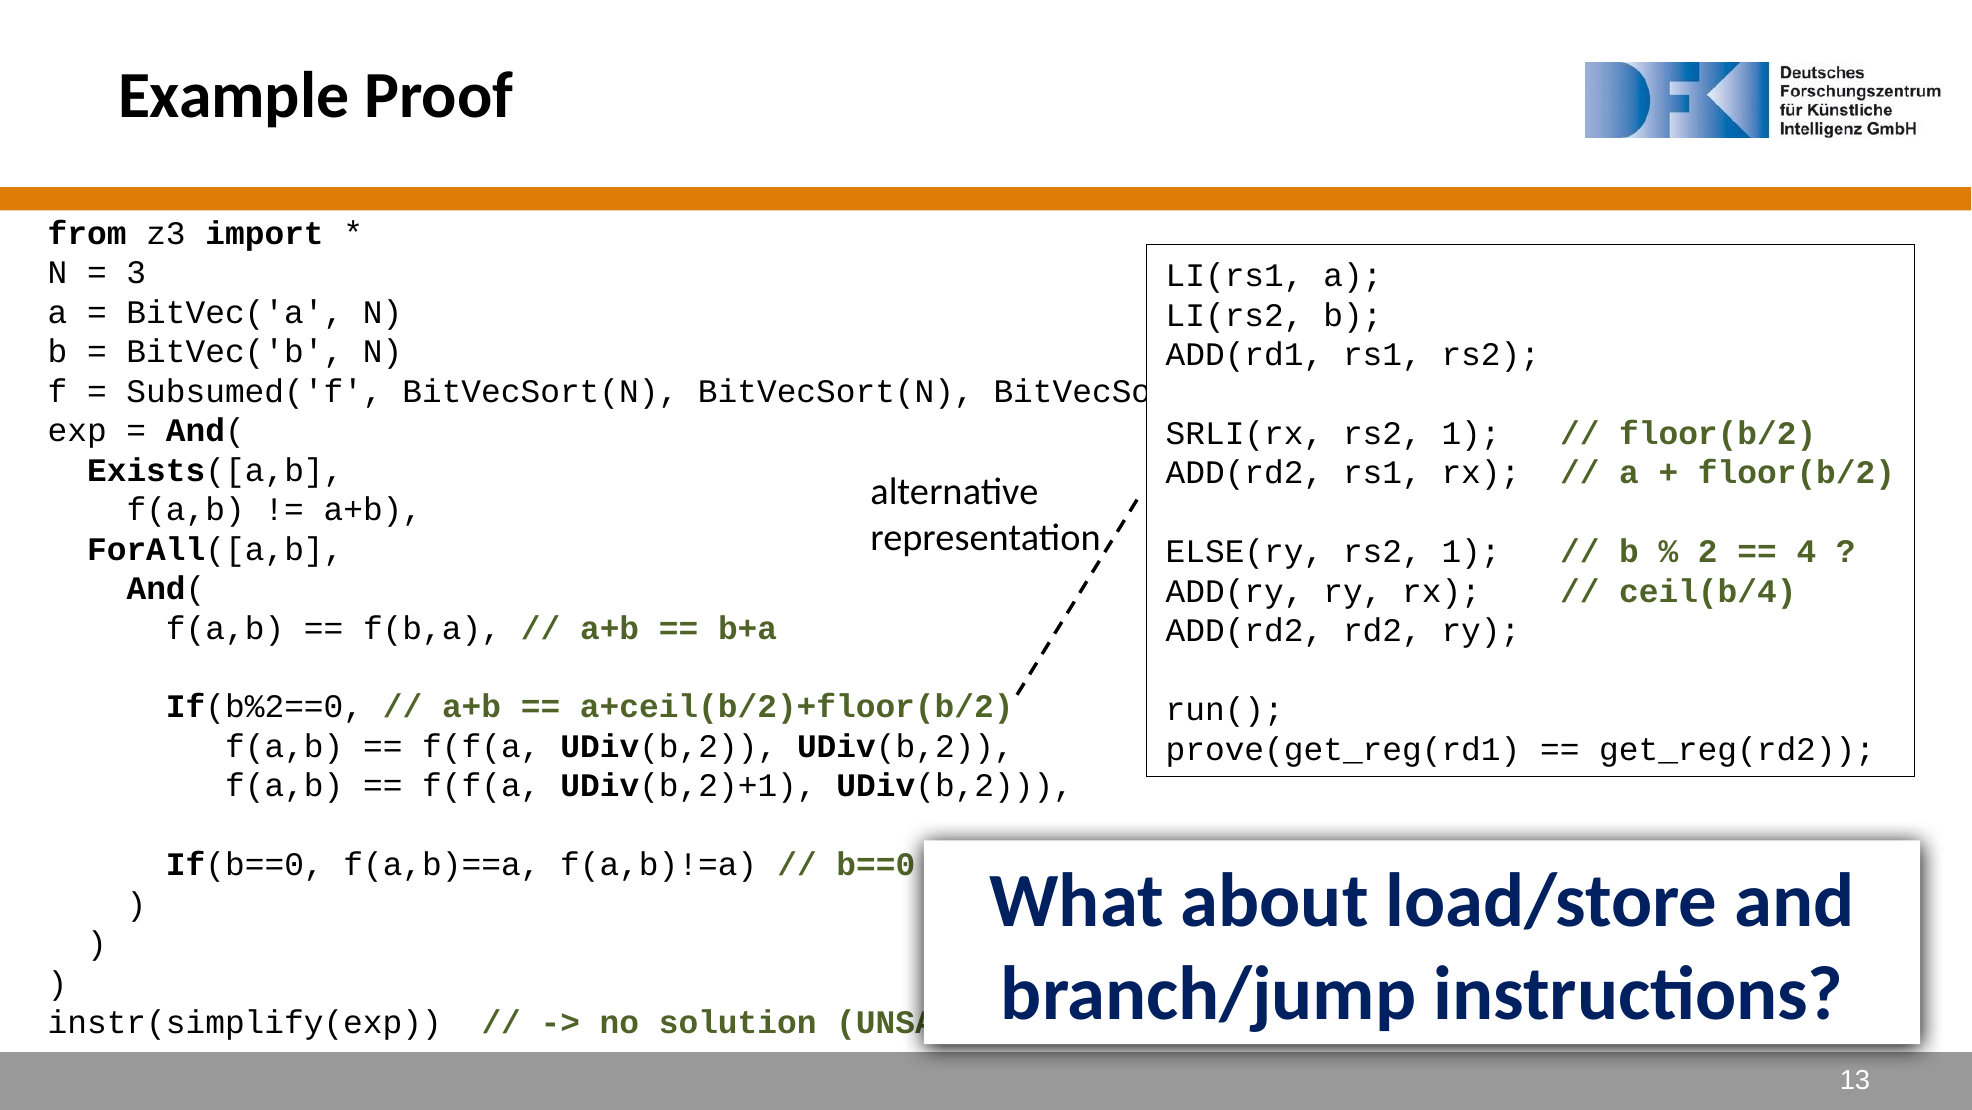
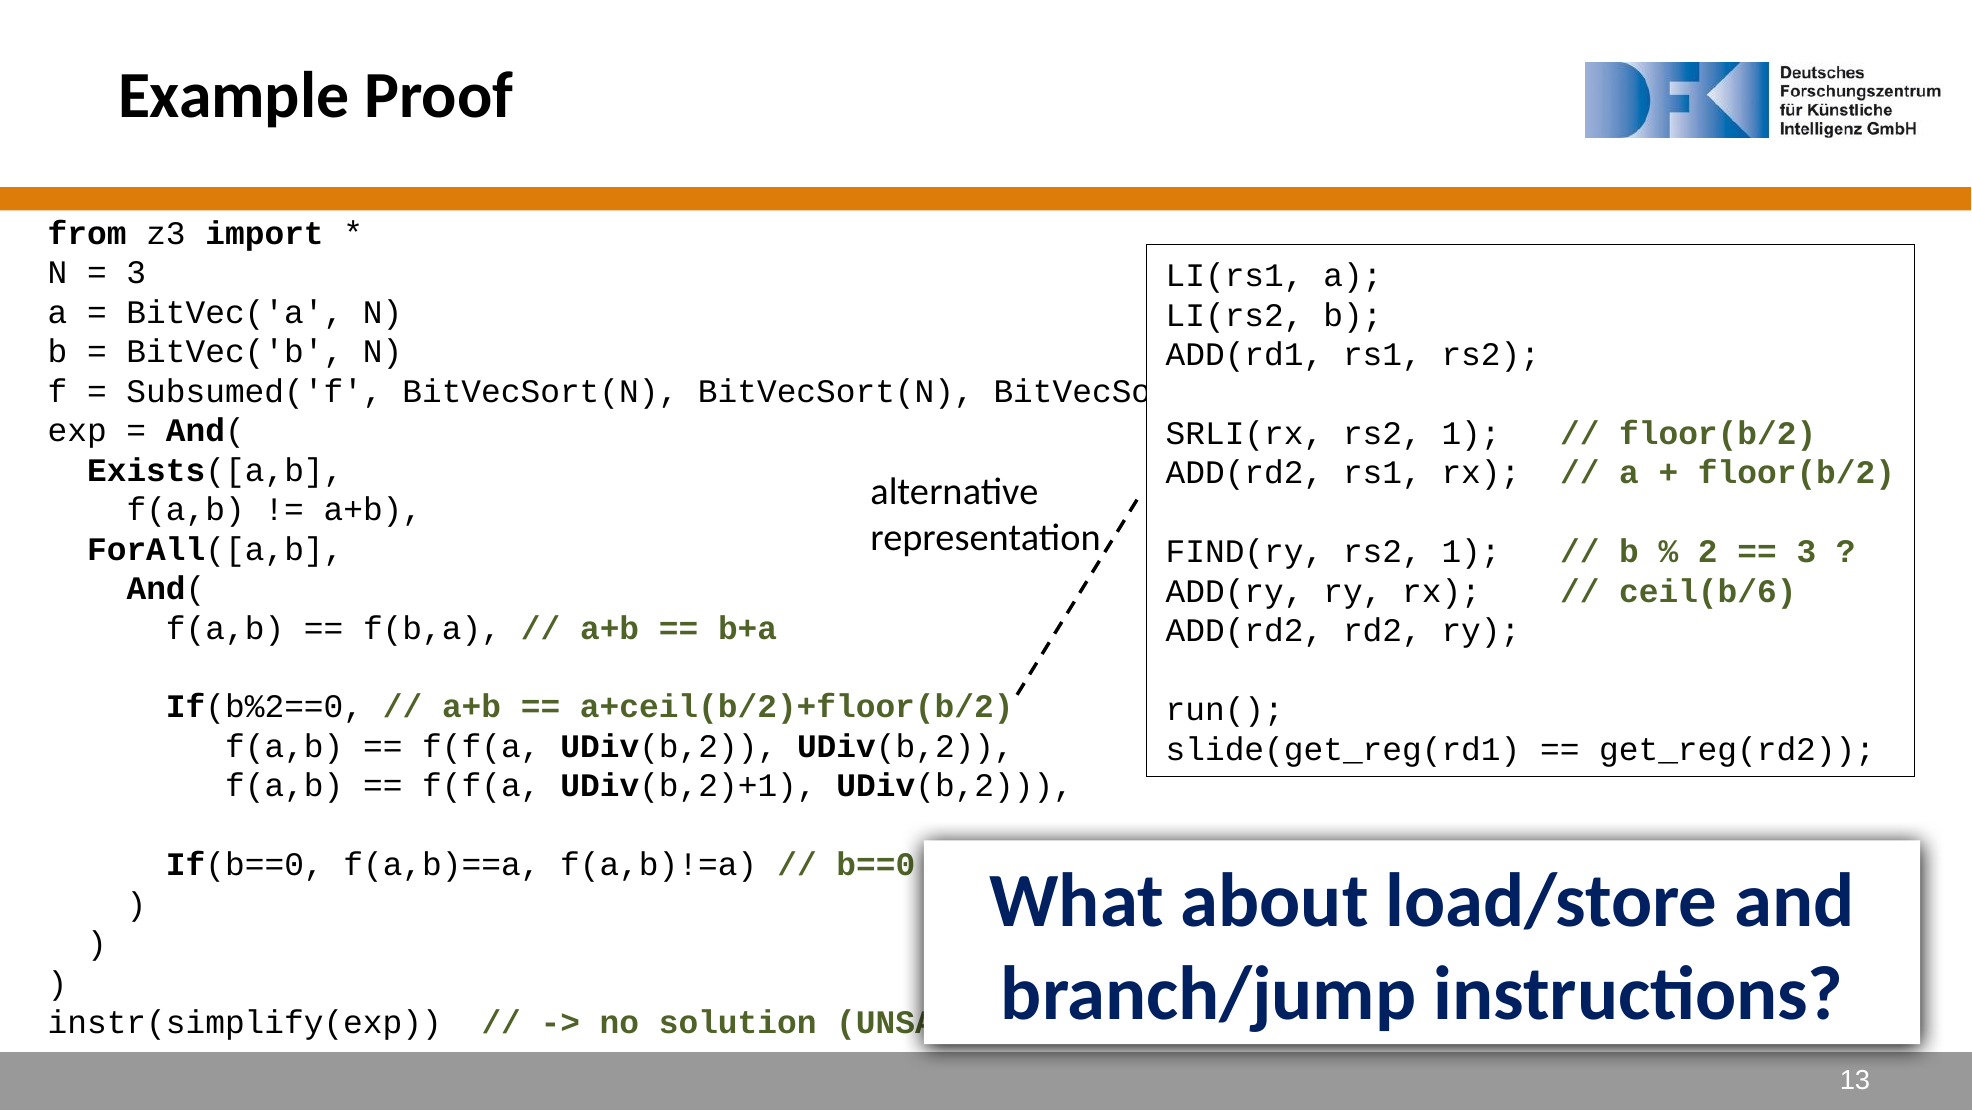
ELSE(ry: ELSE(ry -> FIND(ry
4 at (1806, 552): 4 -> 3
ceil(b/4: ceil(b/4 -> ceil(b/6
prove(get_reg(rd1: prove(get_reg(rd1 -> slide(get_reg(rd1
